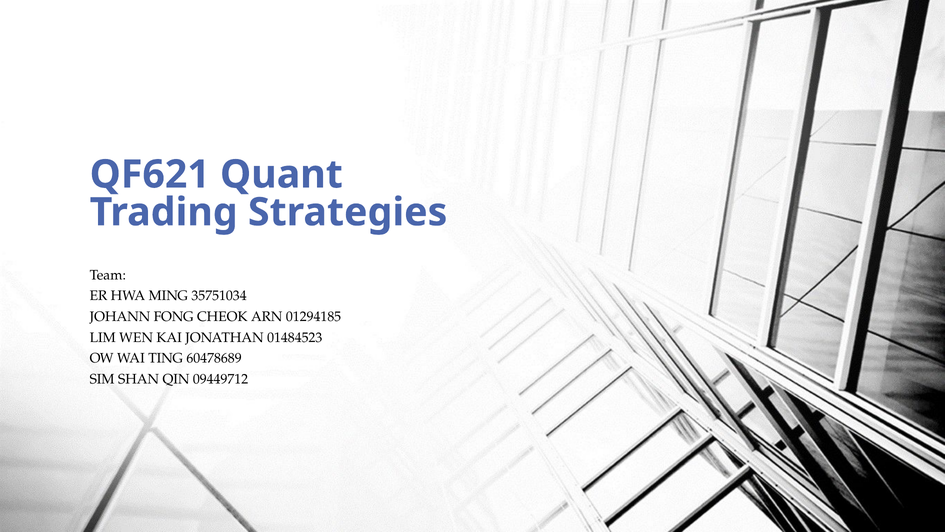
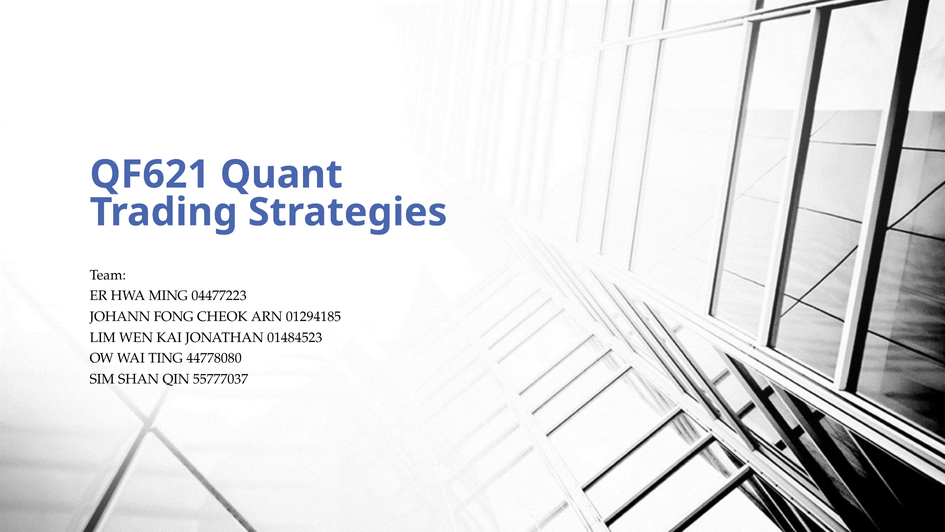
35751034: 35751034 -> 04477223
60478689: 60478689 -> 44778080
09449712: 09449712 -> 55777037
